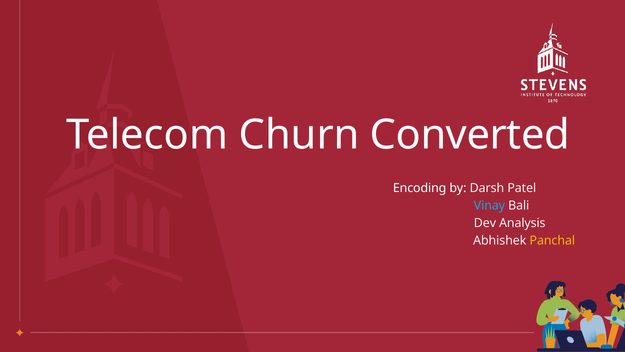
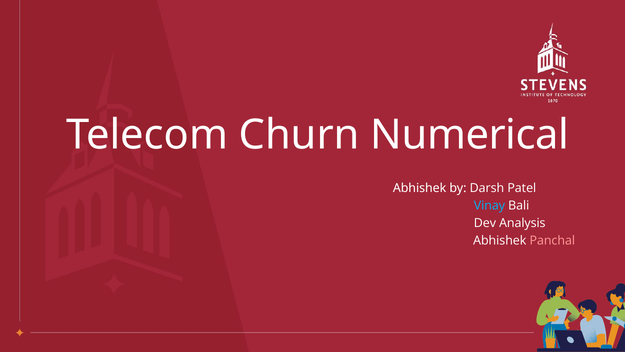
Converted: Converted -> Numerical
Encoding at (420, 188): Encoding -> Abhishek
Panchal colour: yellow -> pink
